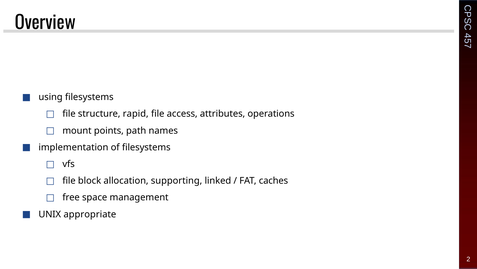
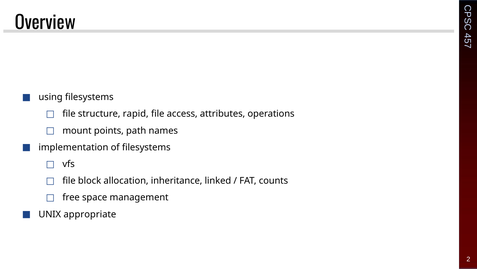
supporting: supporting -> inheritance
caches: caches -> counts
